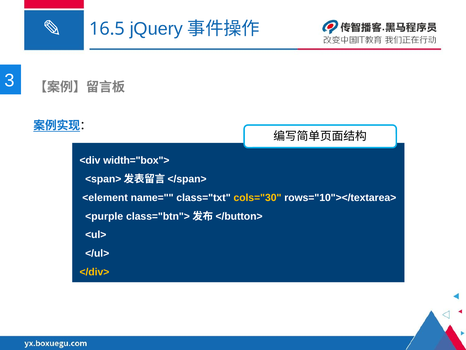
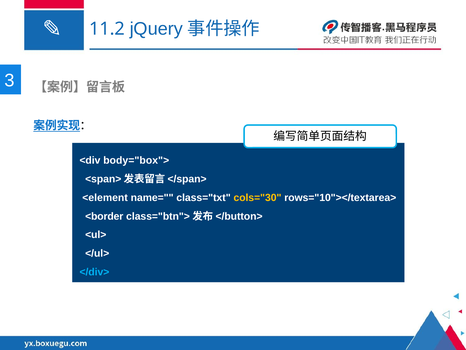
16.5: 16.5 -> 11.2
width="box">: width="box"> -> body="box">
<purple: <purple -> <border
</div> colour: yellow -> light blue
